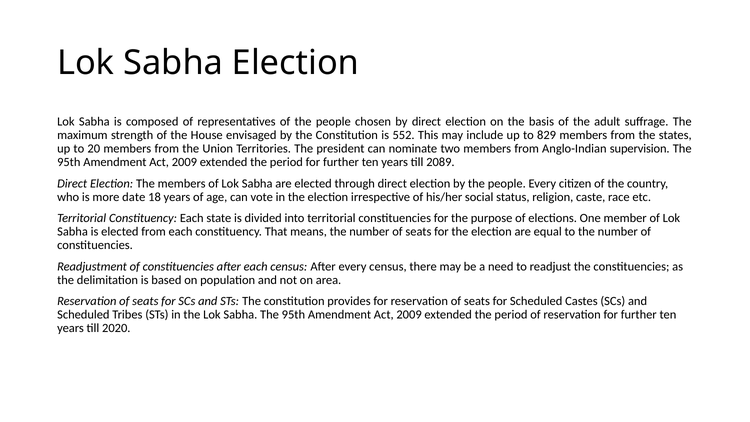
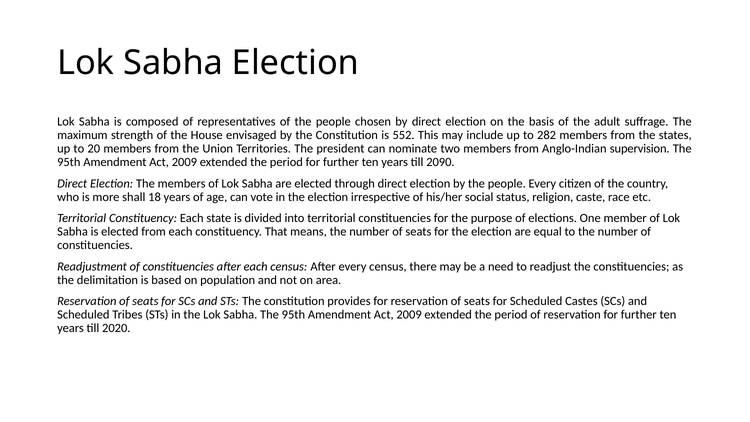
829: 829 -> 282
2089: 2089 -> 2090
date: date -> shall
